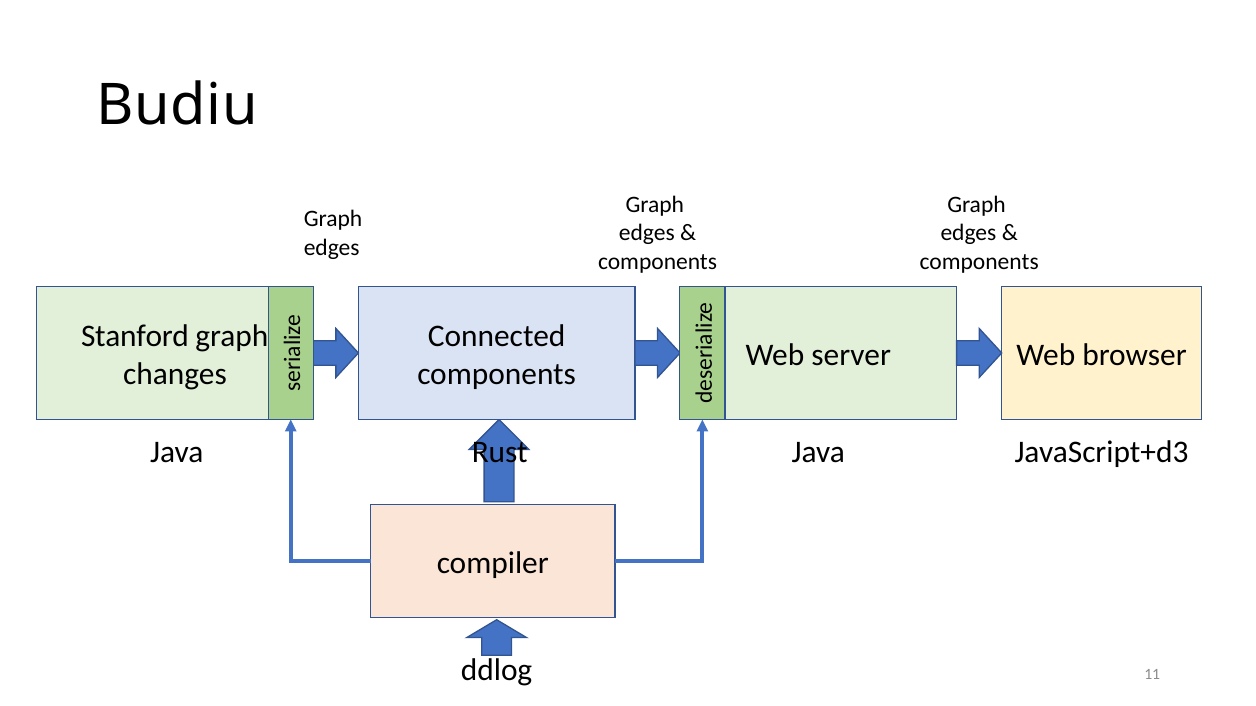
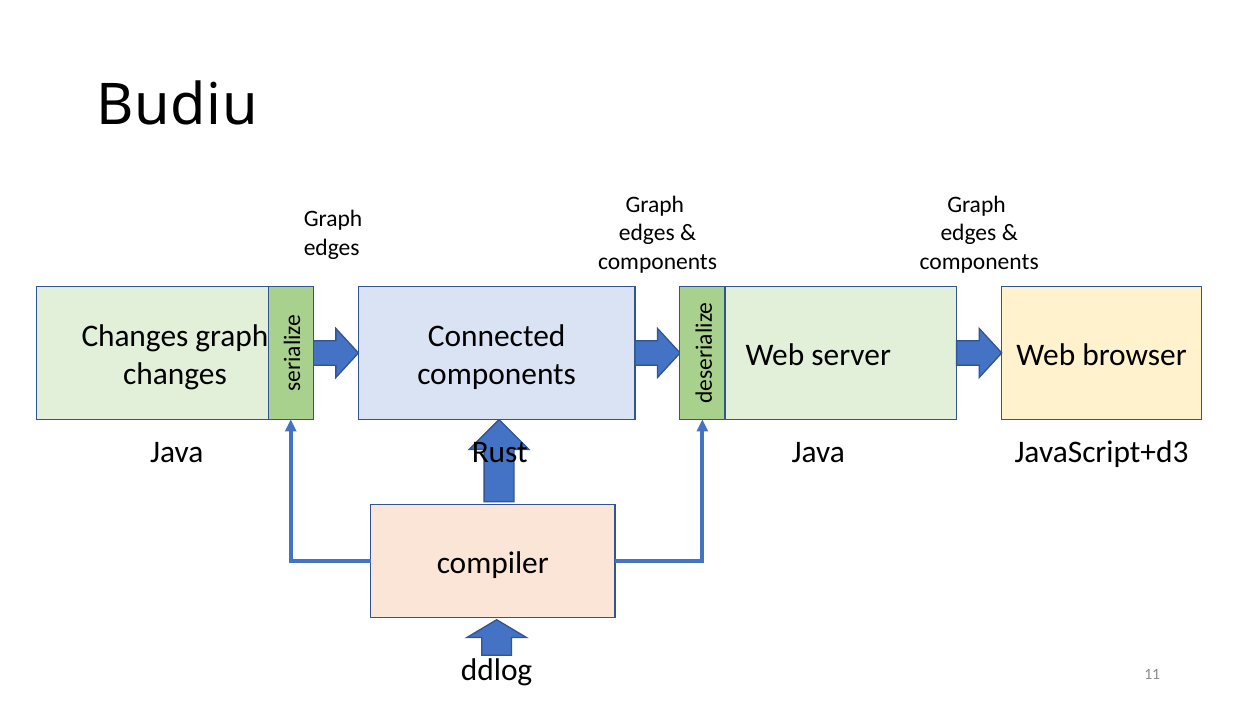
Stanford at (135, 337): Stanford -> Changes
